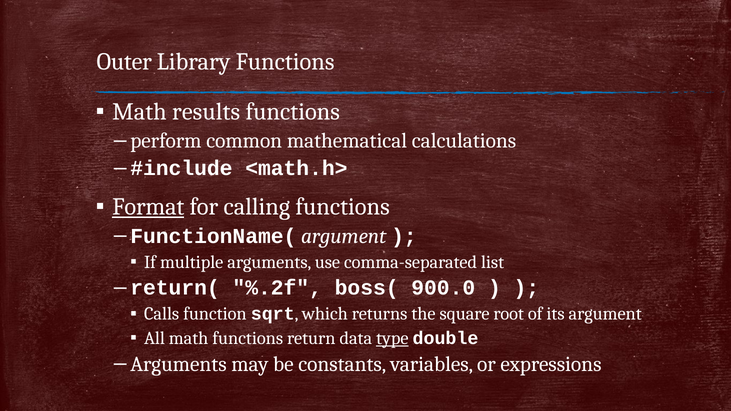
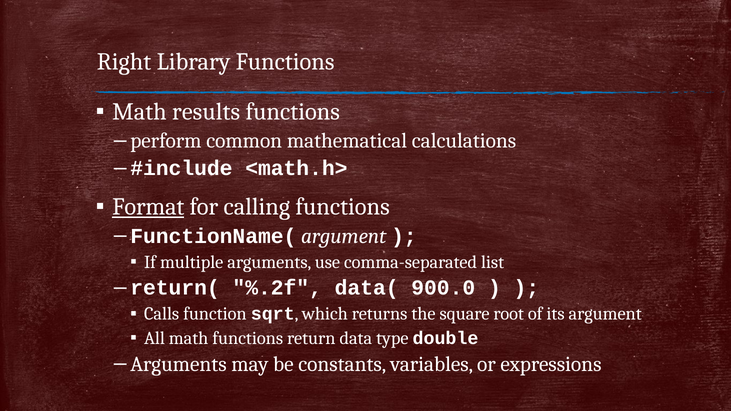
Outer: Outer -> Right
boss(: boss( -> data(
type underline: present -> none
